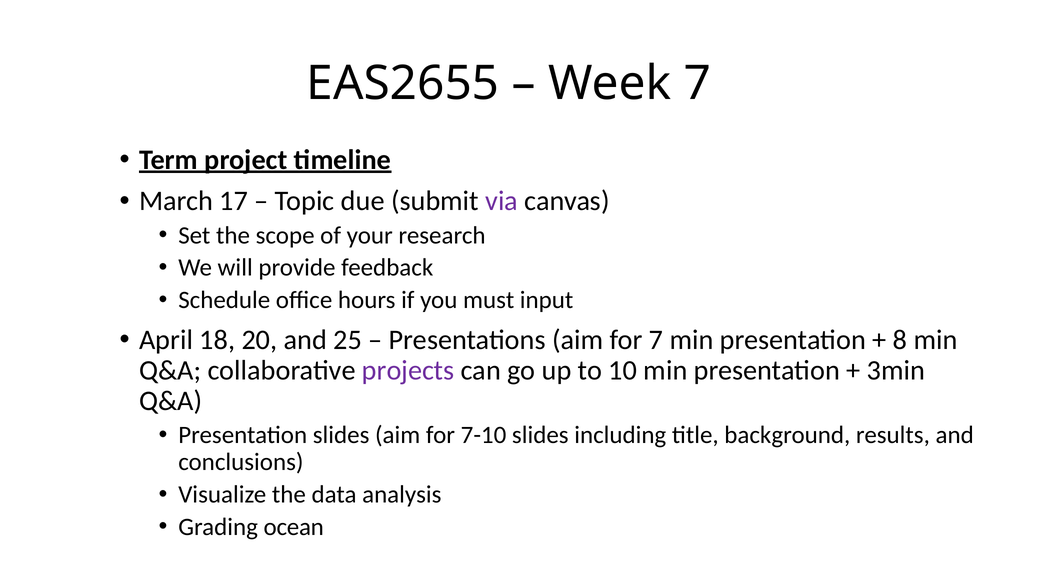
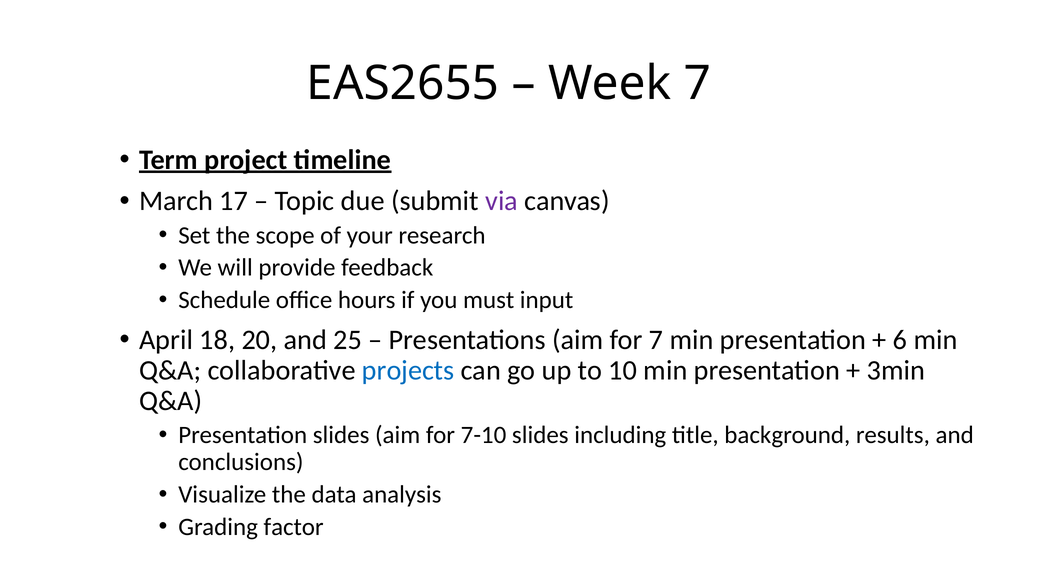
8: 8 -> 6
projects colour: purple -> blue
ocean: ocean -> factor
